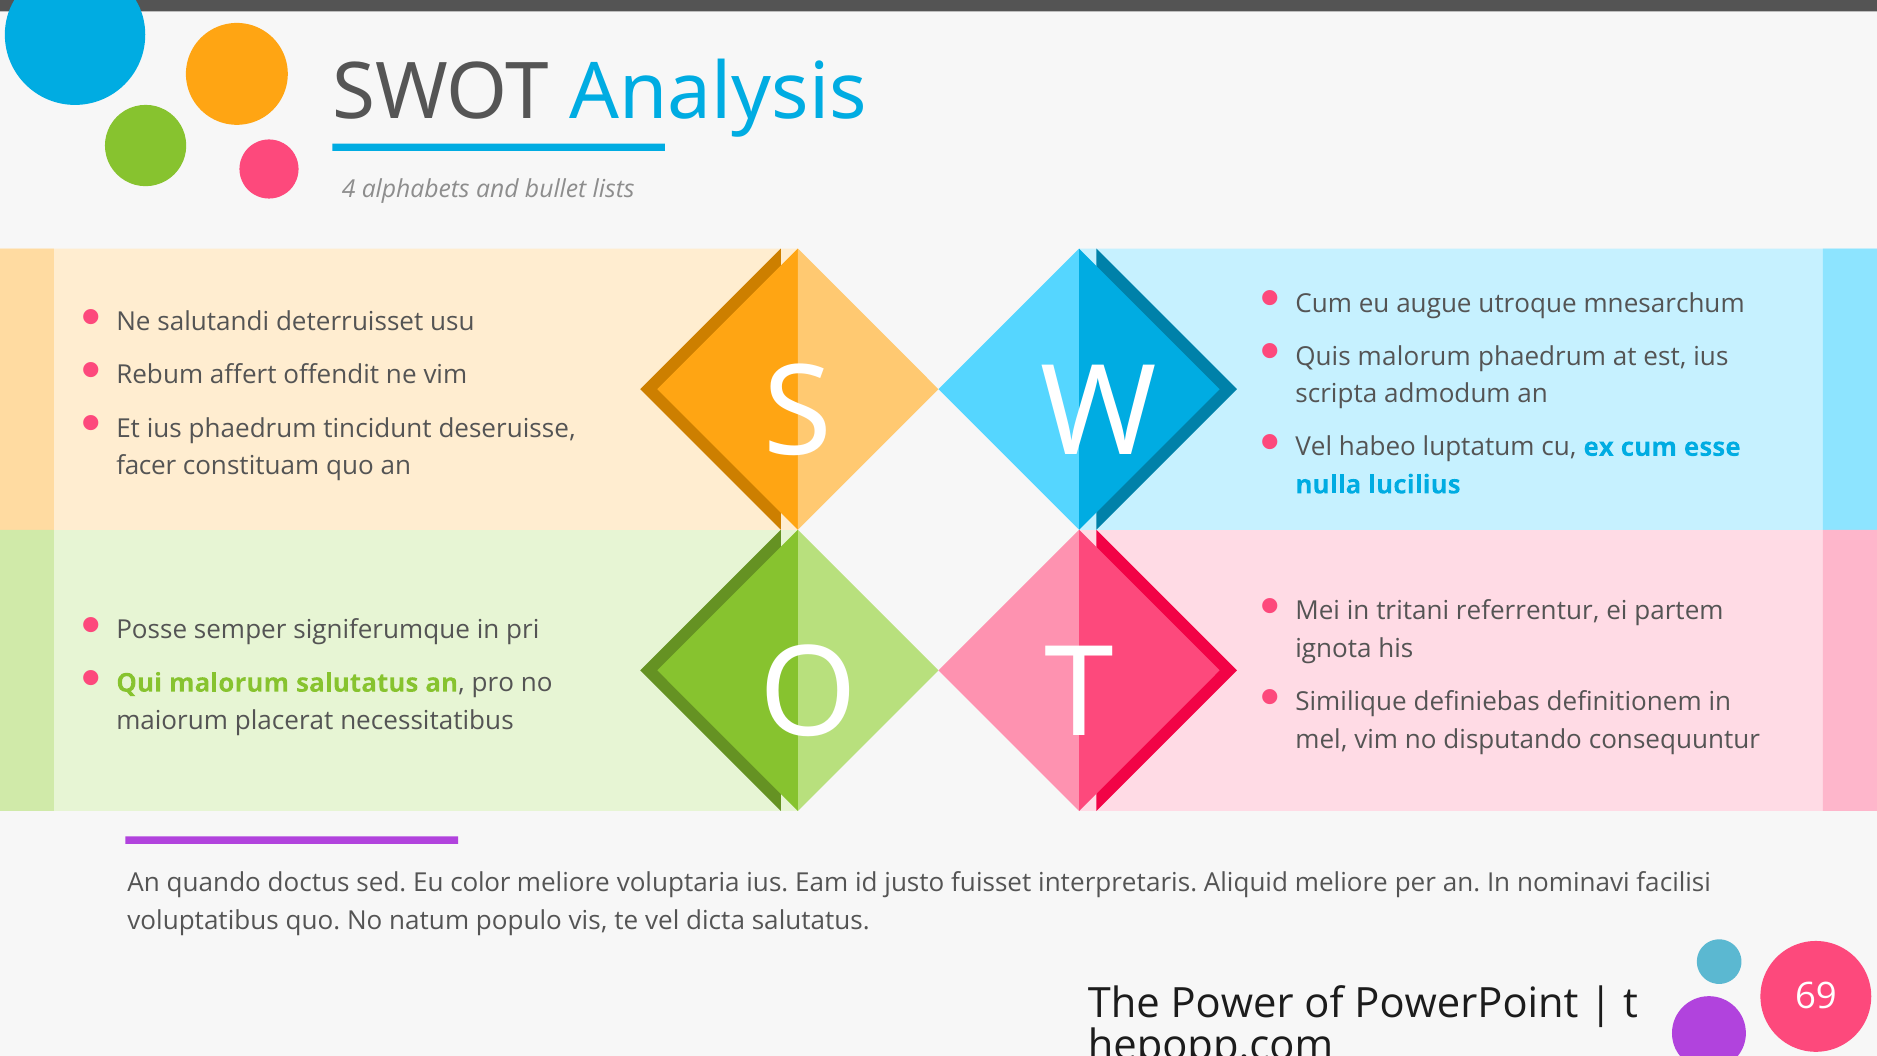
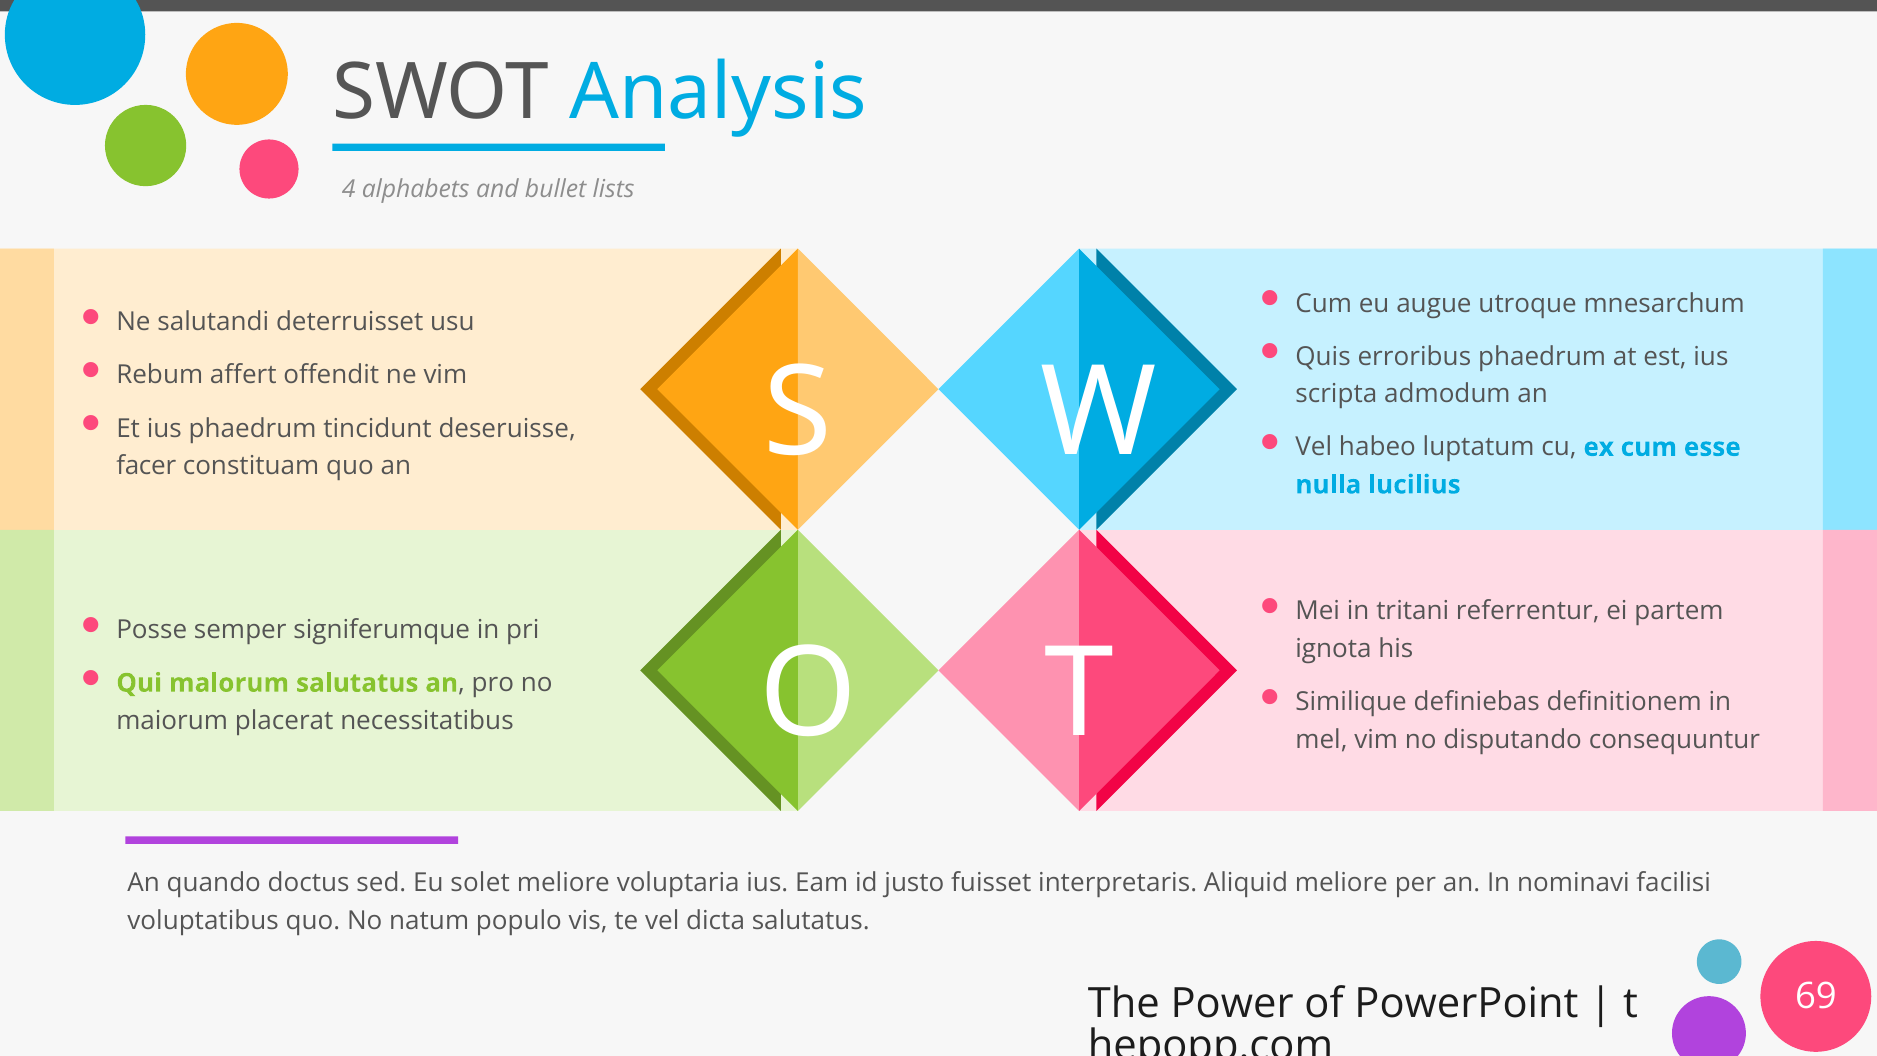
Quis malorum: malorum -> erroribus
color: color -> solet
